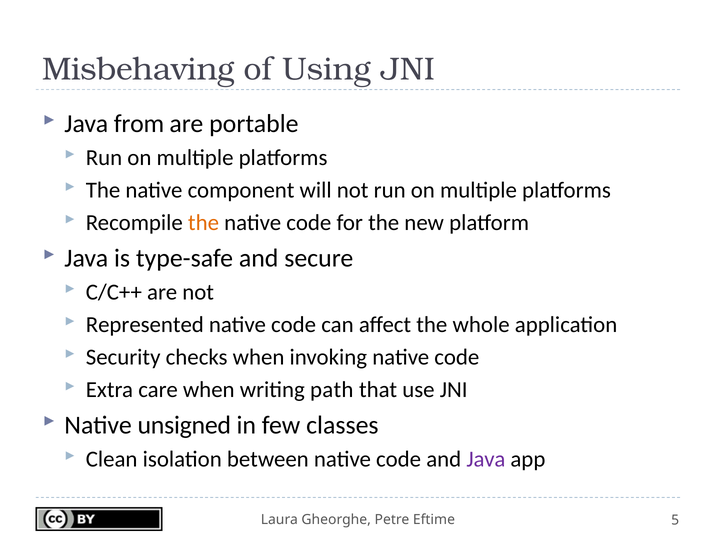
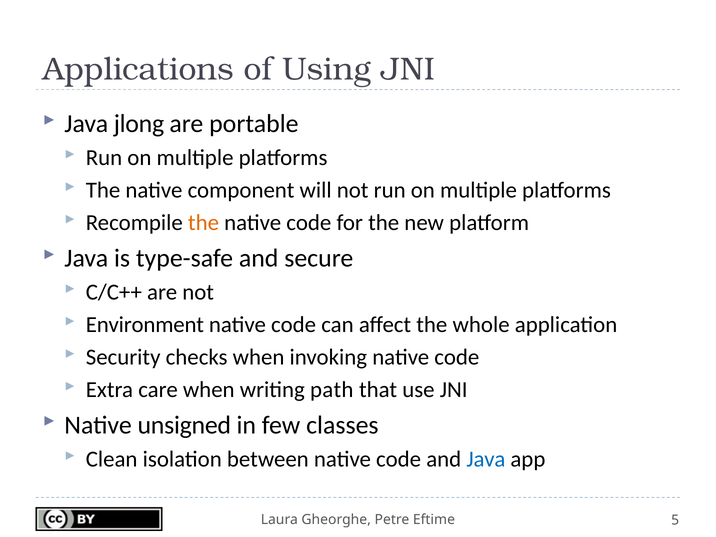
Misbehaving: Misbehaving -> Applications
from: from -> jlong
Represented: Represented -> Environment
Java at (486, 459) colour: purple -> blue
